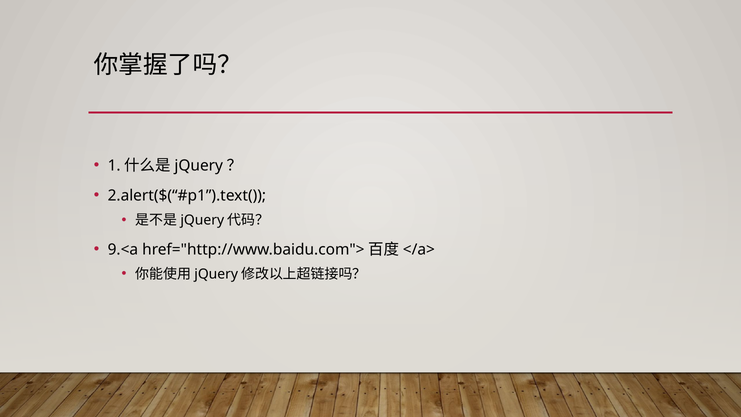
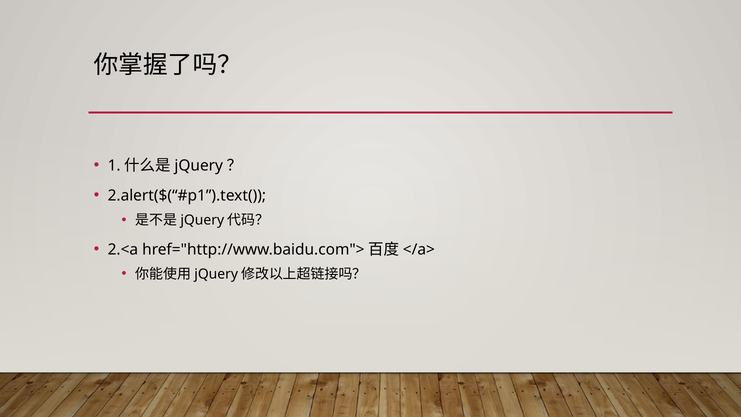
9.<a: 9.<a -> 2.<a
